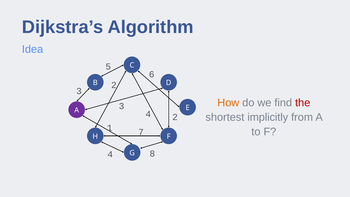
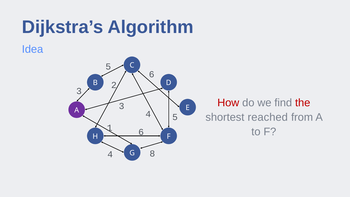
How colour: orange -> red
4 2: 2 -> 5
implicitly: implicitly -> reached
1 7: 7 -> 6
